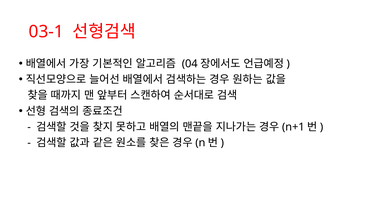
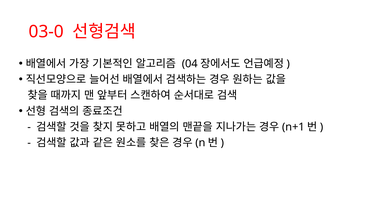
03-1: 03-1 -> 03-0
